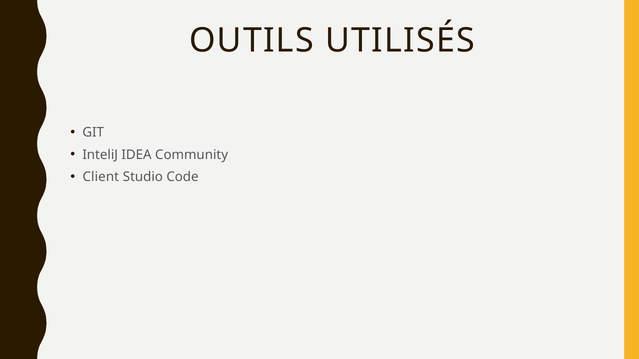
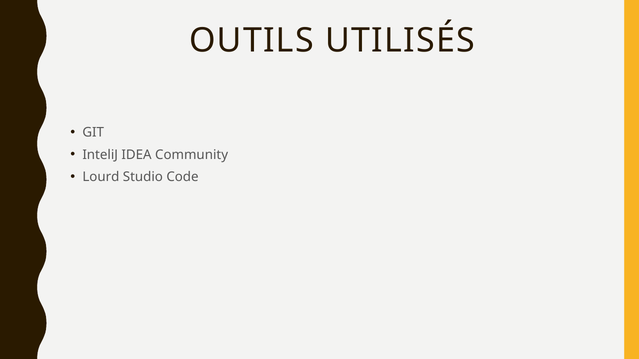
Client: Client -> Lourd
